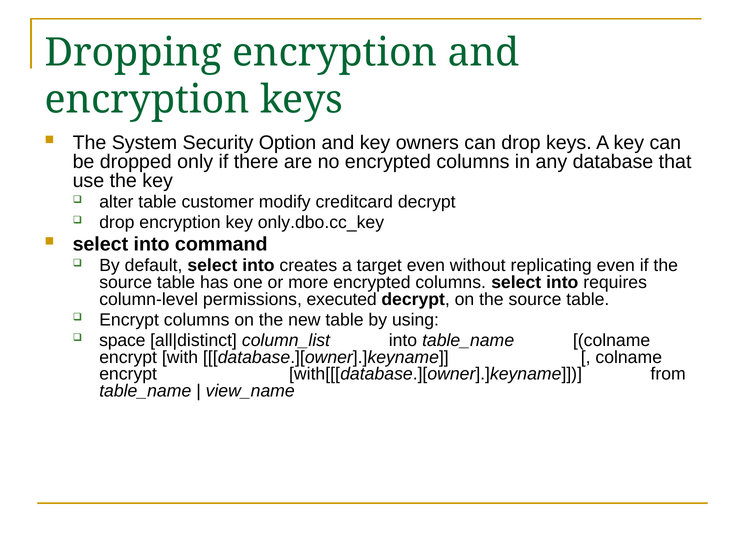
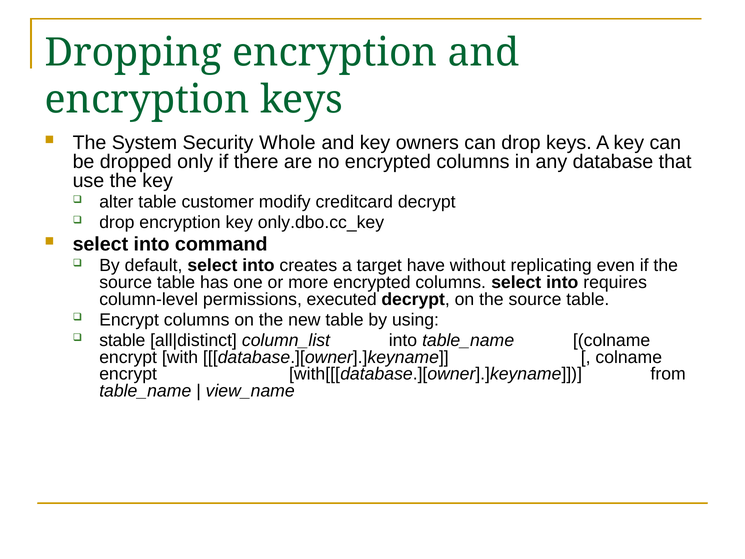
Option: Option -> Whole
target even: even -> have
space: space -> stable
